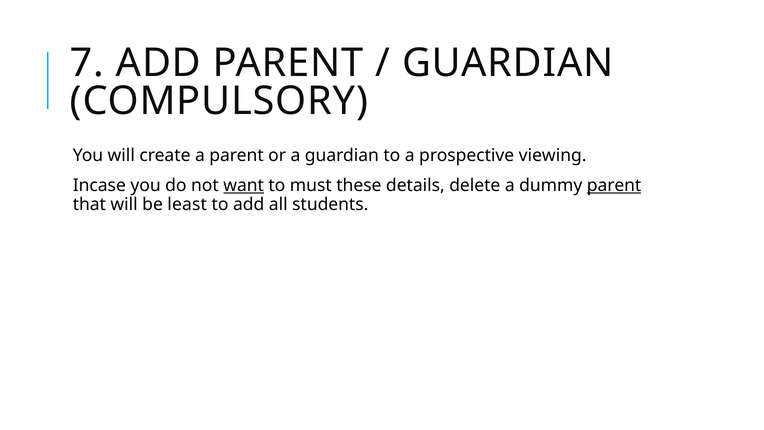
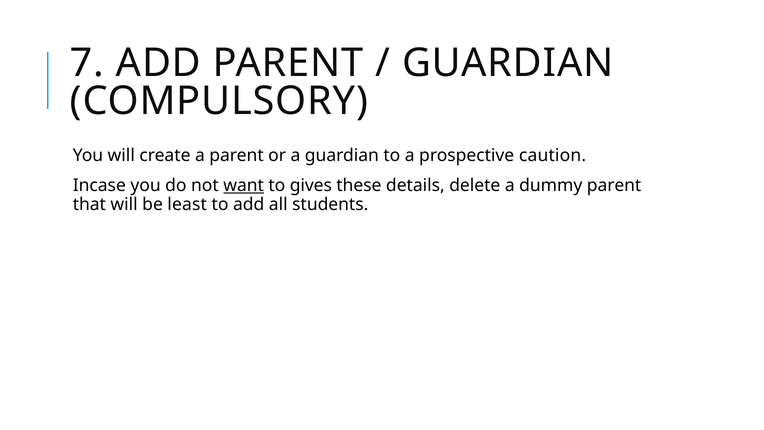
viewing: viewing -> caution
must: must -> gives
parent at (614, 185) underline: present -> none
